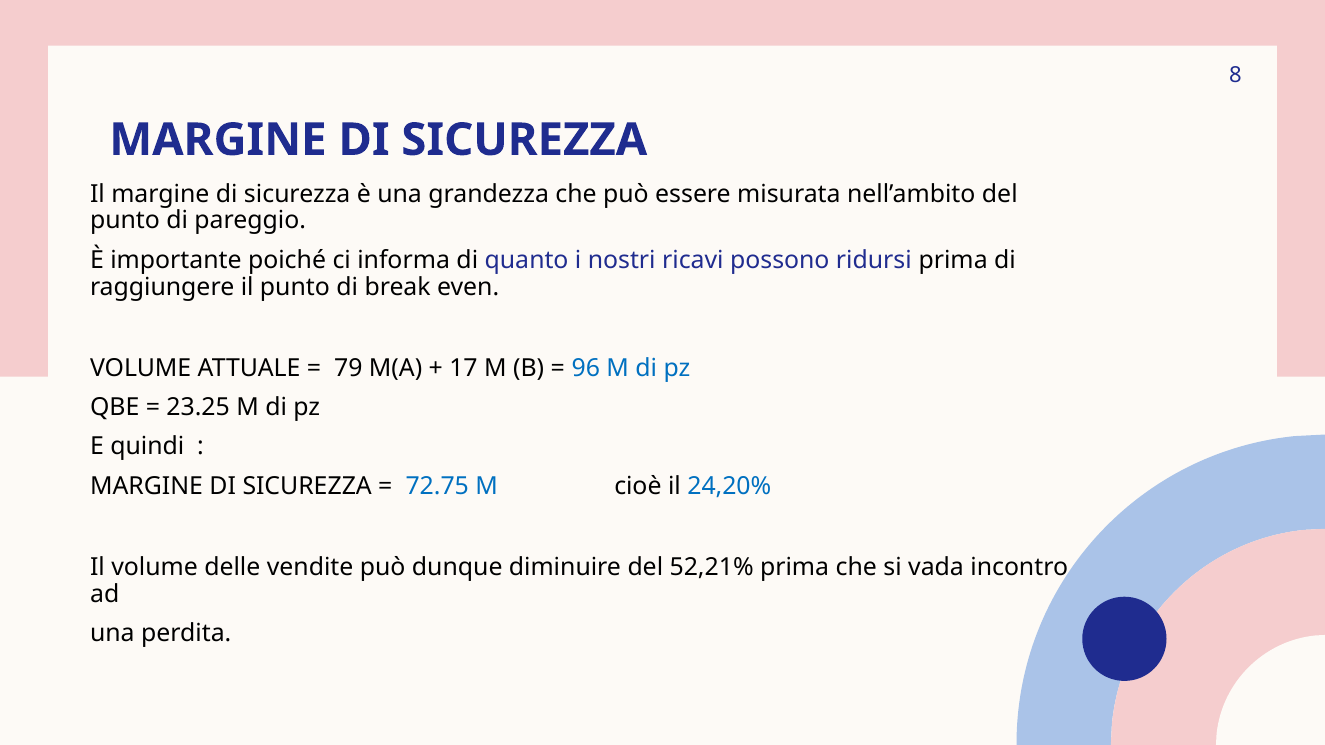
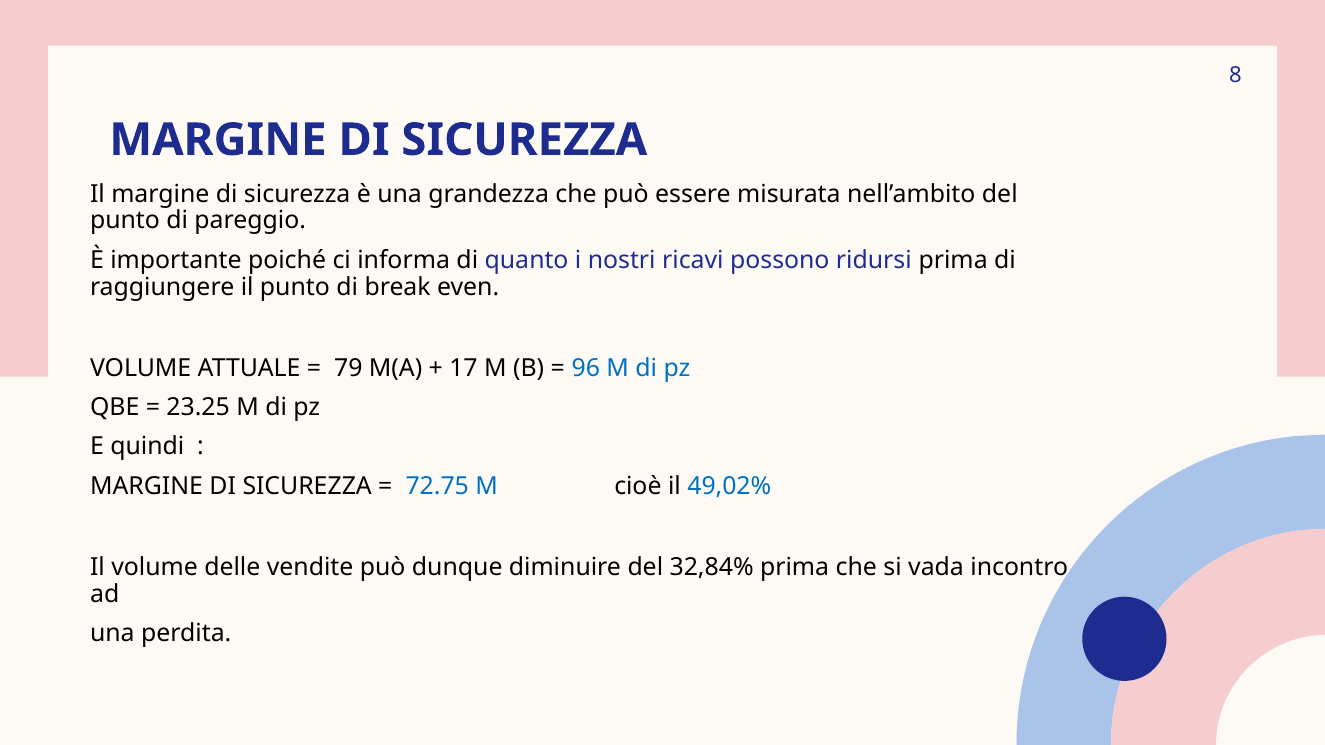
24,20%: 24,20% -> 49,02%
52,21%: 52,21% -> 32,84%
